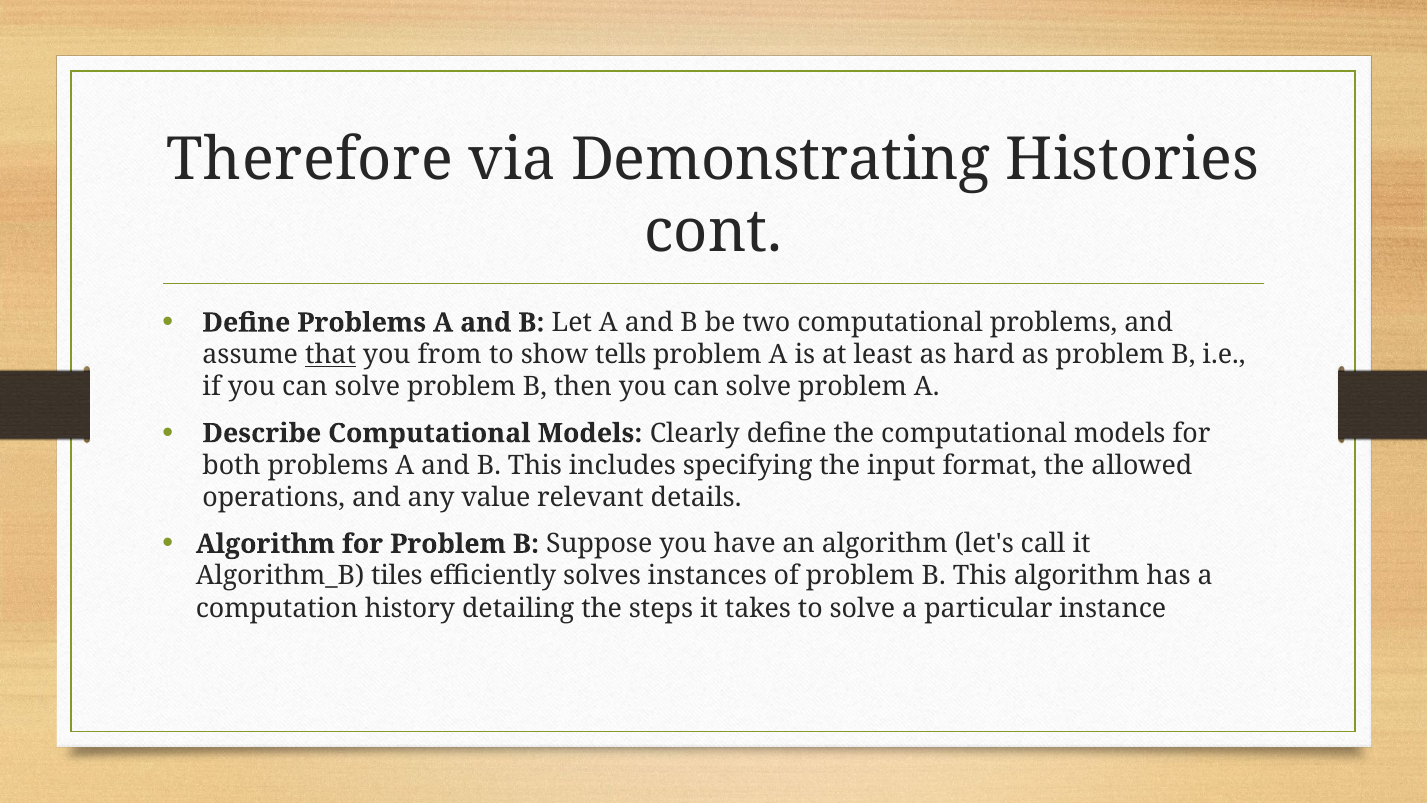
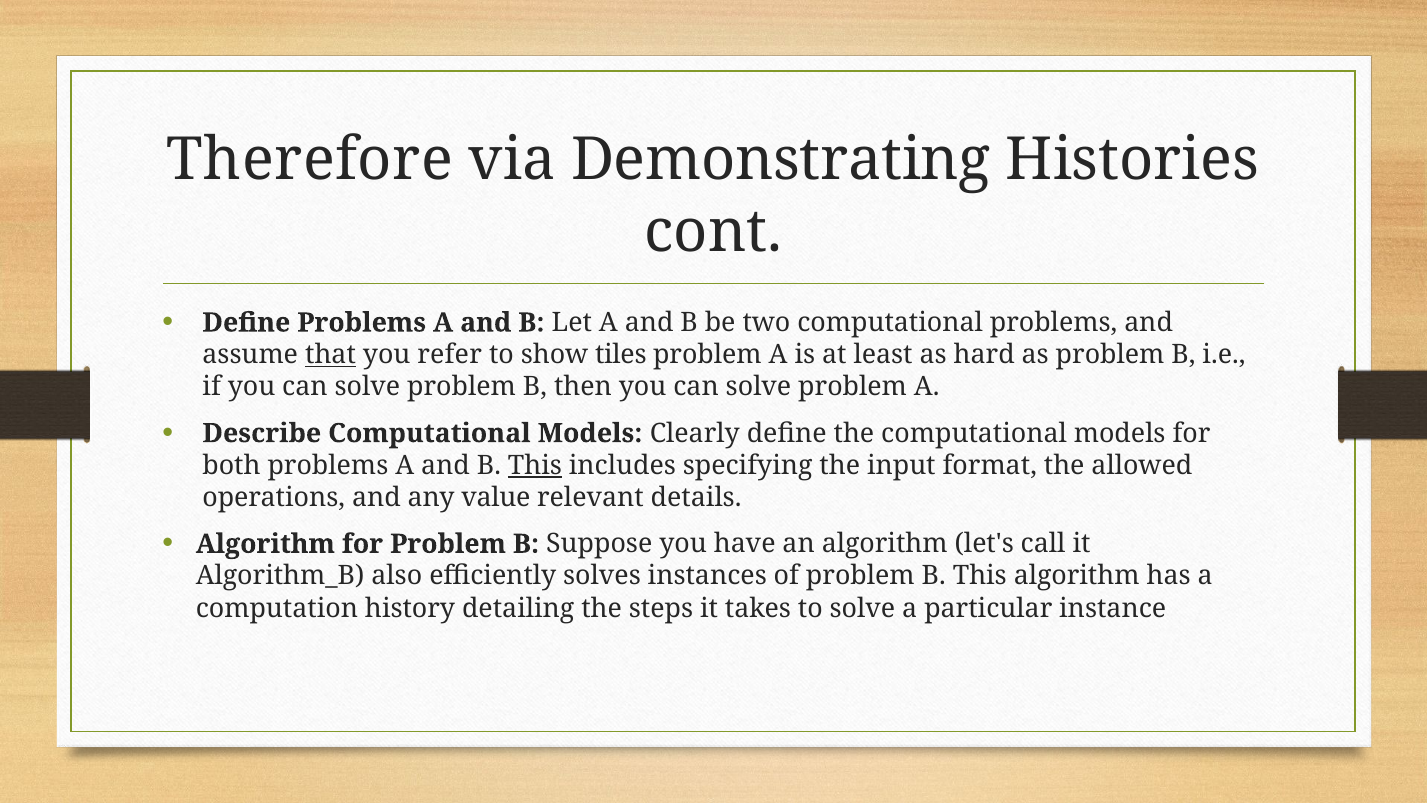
from: from -> refer
tells: tells -> tiles
This at (535, 465) underline: none -> present
tiles: tiles -> also
